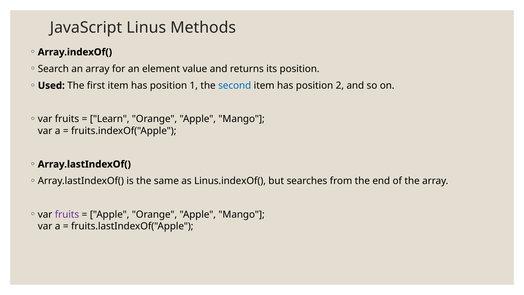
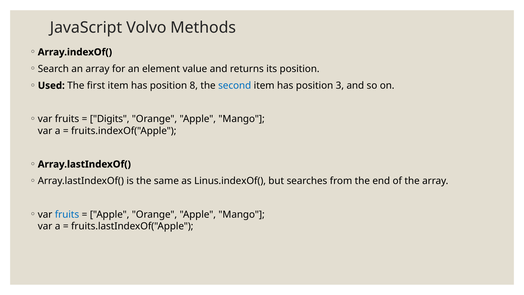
Linus: Linus -> Volvo
1: 1 -> 8
2: 2 -> 3
Learn: Learn -> Digits
fruits at (67, 214) colour: purple -> blue
